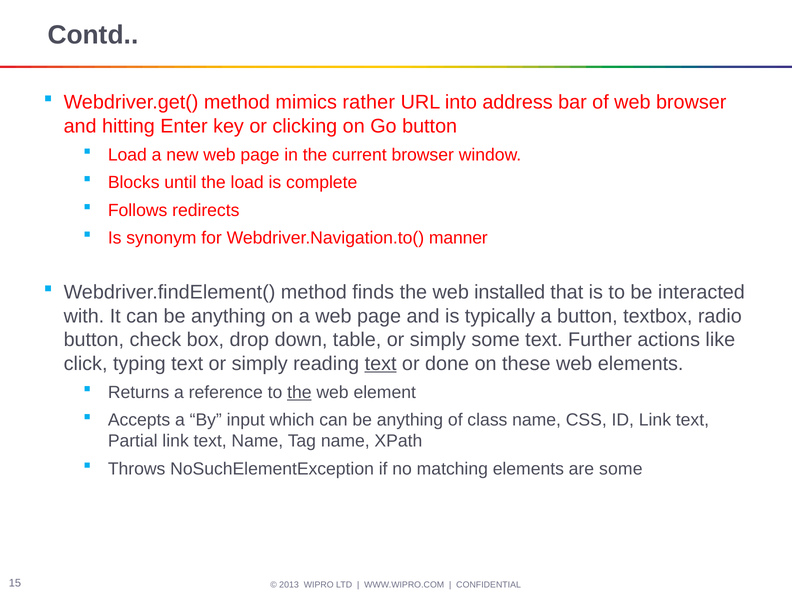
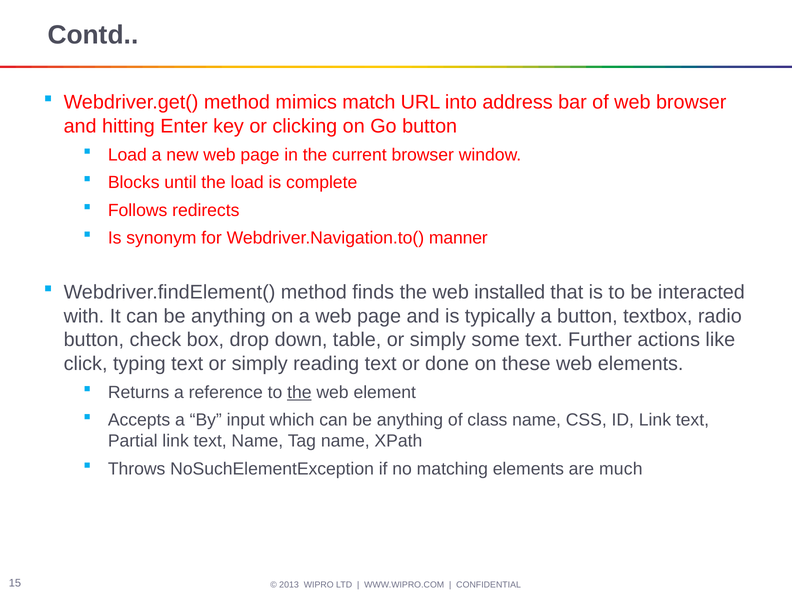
rather: rather -> match
text at (381, 364) underline: present -> none
are some: some -> much
